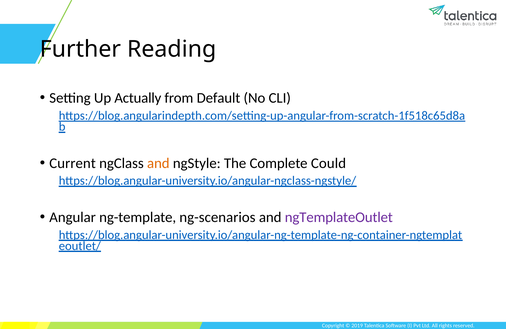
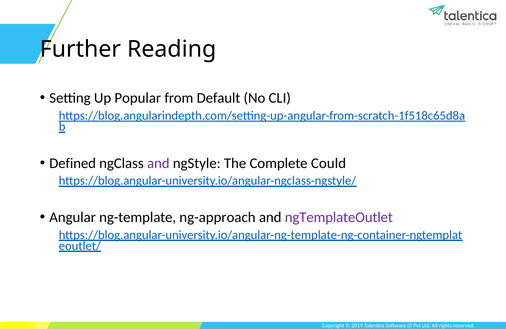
Actually: Actually -> Popular
Current: Current -> Defined
and at (158, 163) colour: orange -> purple
ng-scenarios: ng-scenarios -> ng-approach
